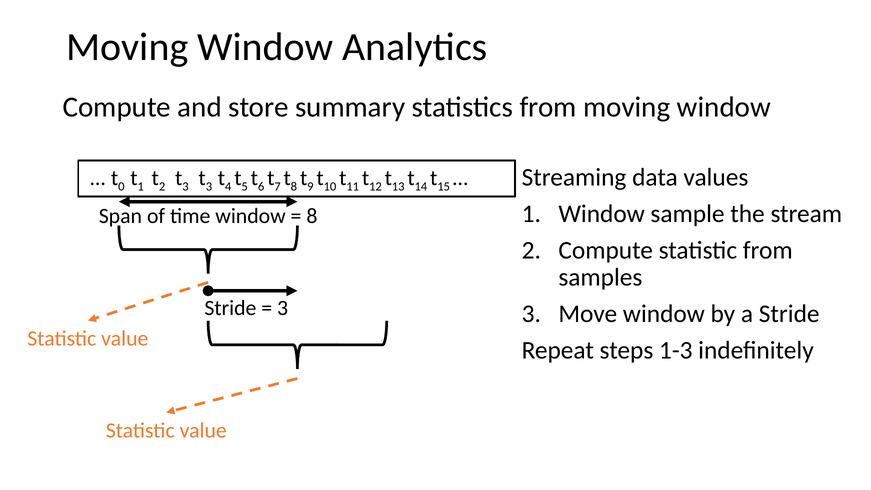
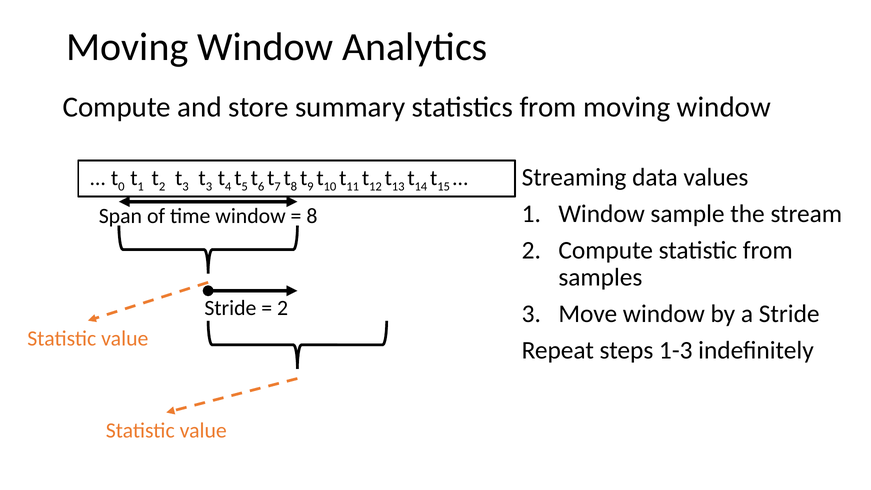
3 at (283, 308): 3 -> 2
